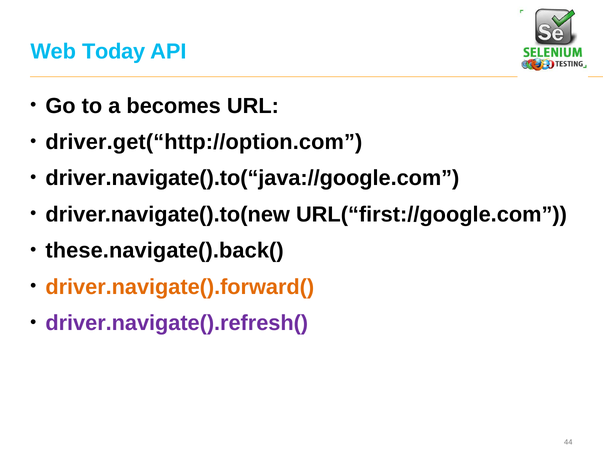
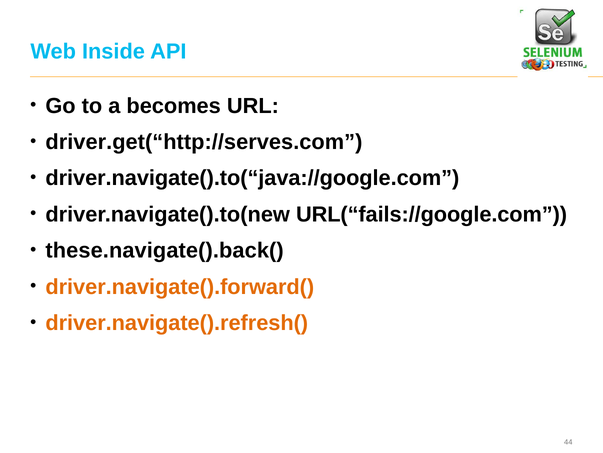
Today: Today -> Inside
driver.get(“http://option.com: driver.get(“http://option.com -> driver.get(“http://serves.com
URL(“first://google.com: URL(“first://google.com -> URL(“fails://google.com
driver.navigate().refresh( colour: purple -> orange
